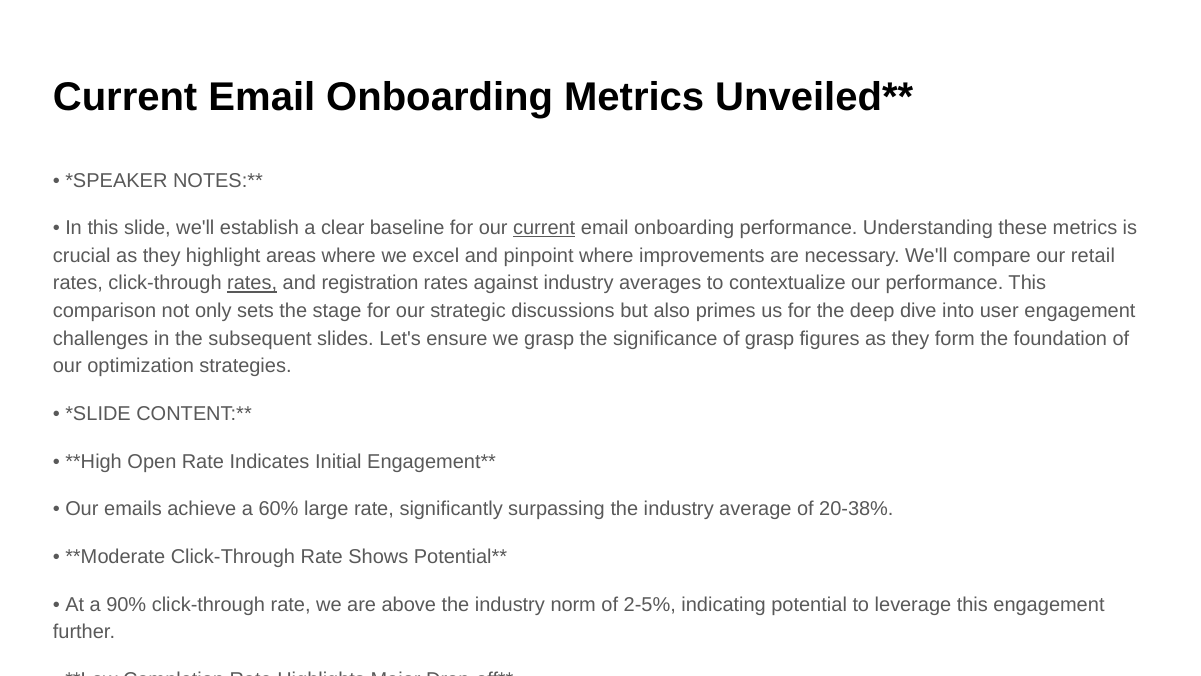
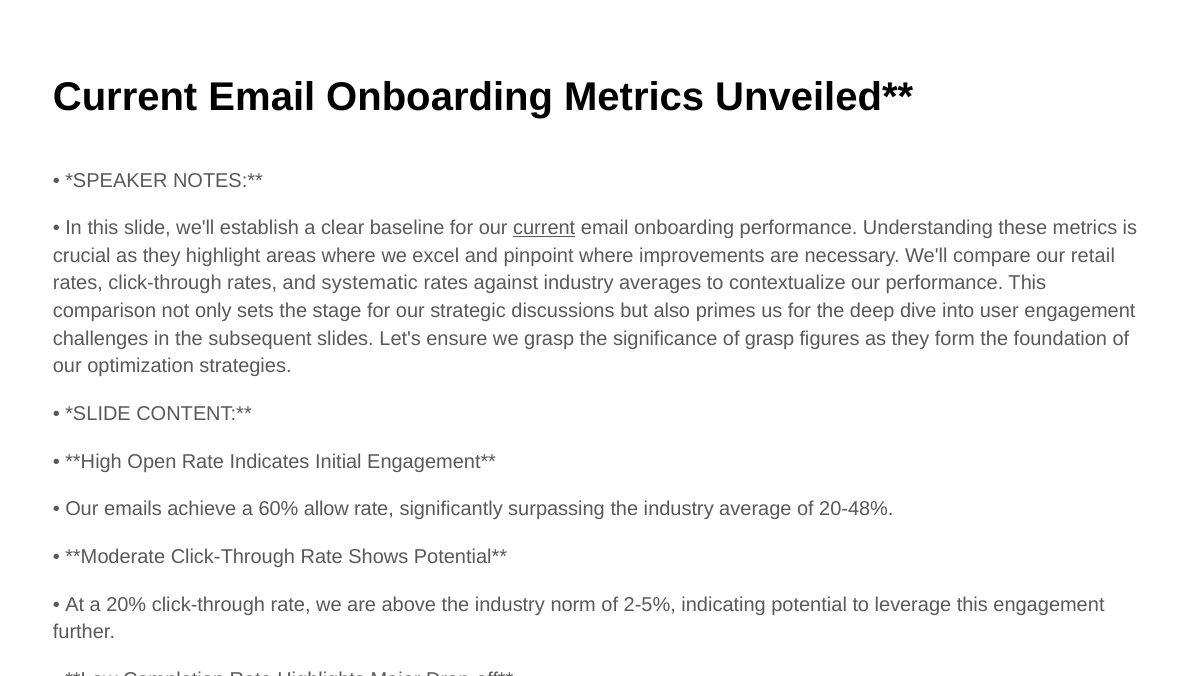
rates at (252, 283) underline: present -> none
registration: registration -> systematic
large: large -> allow
20-38%: 20-38% -> 20-48%
90%: 90% -> 20%
